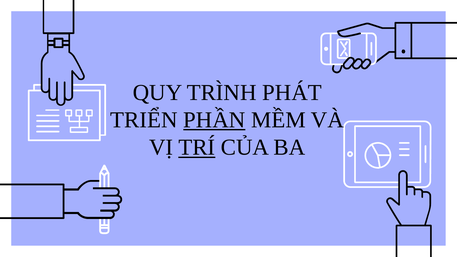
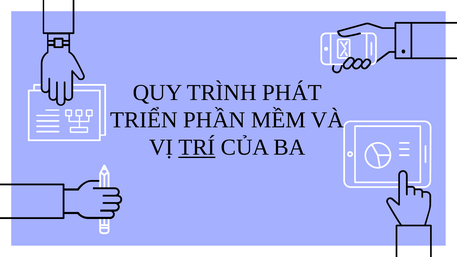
PHẦN underline: present -> none
